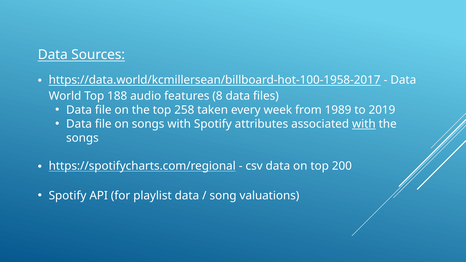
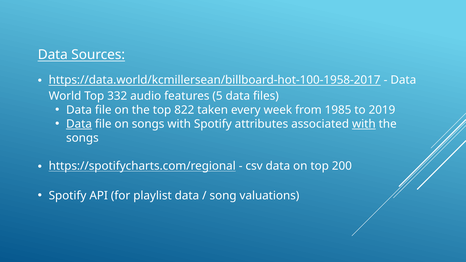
188: 188 -> 332
8: 8 -> 5
258: 258 -> 822
1989: 1989 -> 1985
Data at (79, 124) underline: none -> present
